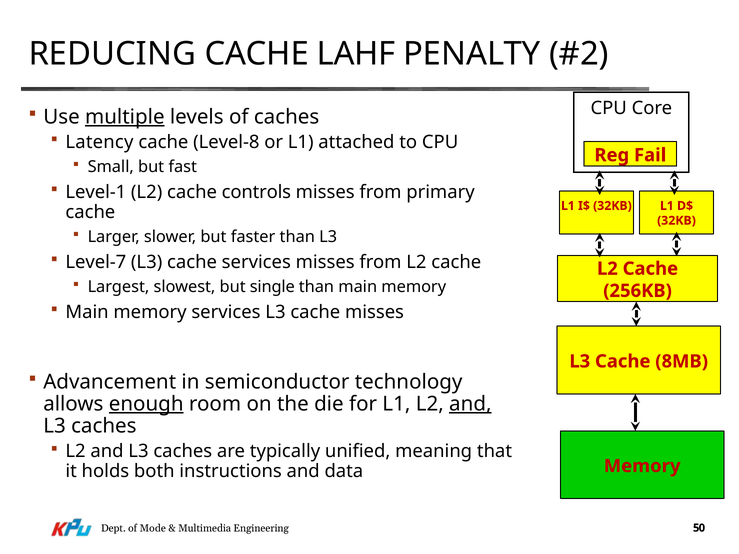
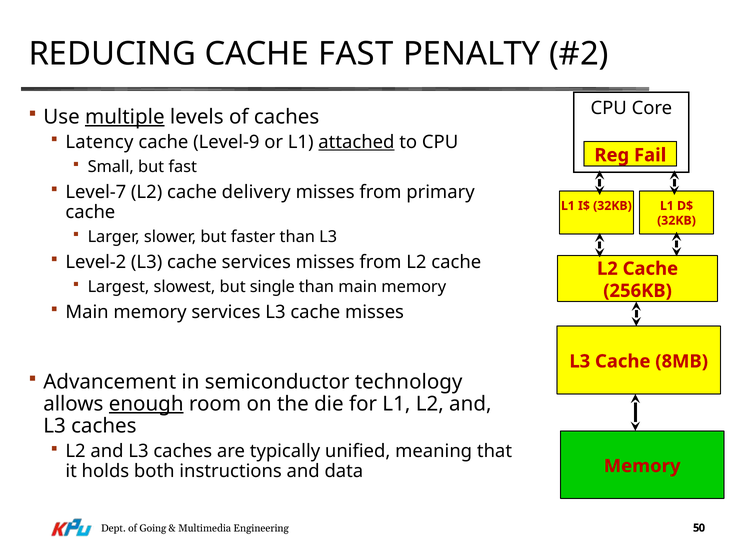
CACHE LAHF: LAHF -> FAST
Level-8: Level-8 -> Level-9
attached underline: none -> present
Level-1: Level-1 -> Level-7
controls: controls -> delivery
Level-7: Level-7 -> Level-2
and at (470, 404) underline: present -> none
Mode: Mode -> Going
